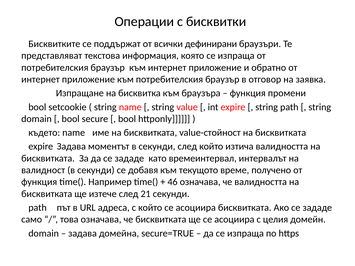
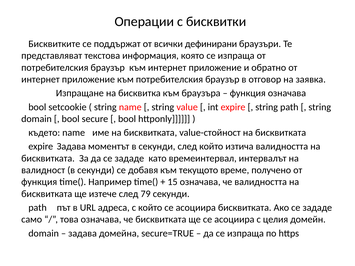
функция промени: промени -> означава
46: 46 -> 15
21: 21 -> 79
